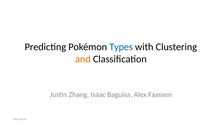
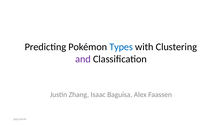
and colour: orange -> purple
